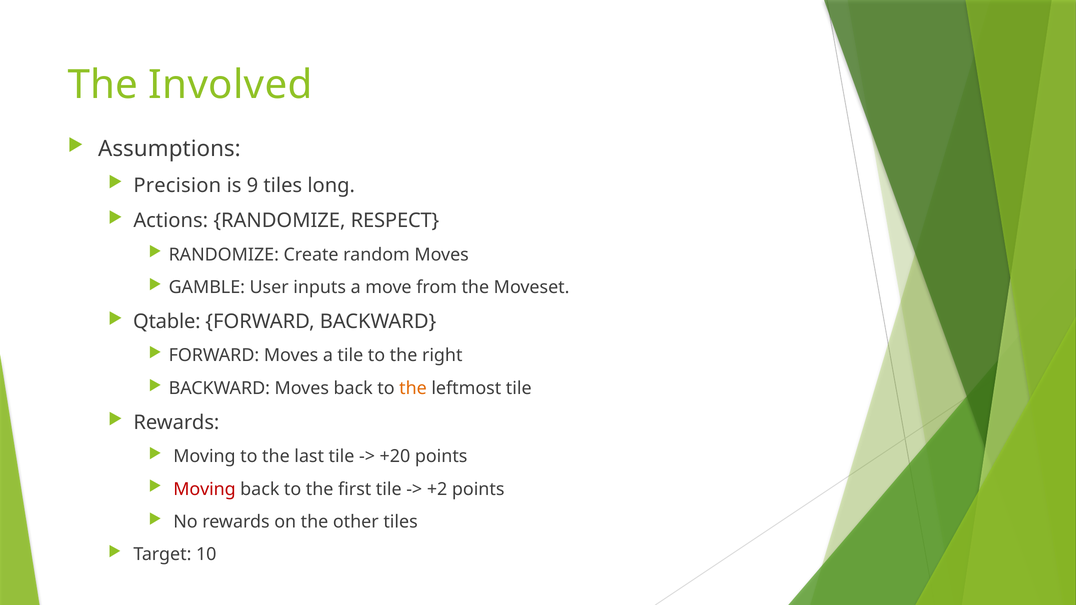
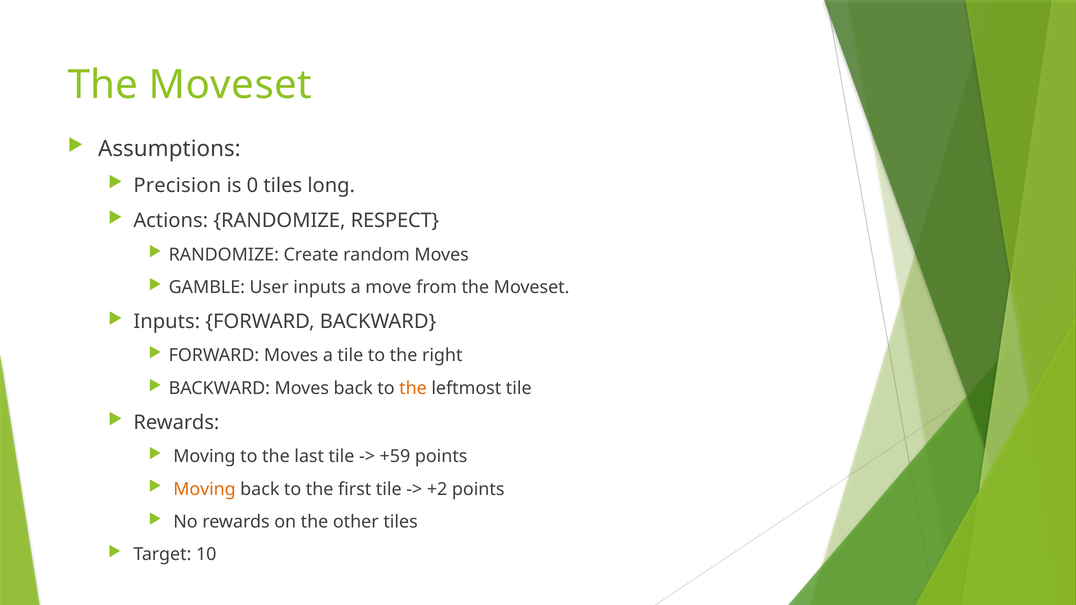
Involved at (230, 85): Involved -> Moveset
9: 9 -> 0
Qtable at (167, 322): Qtable -> Inputs
+20: +20 -> +59
Moving at (204, 489) colour: red -> orange
